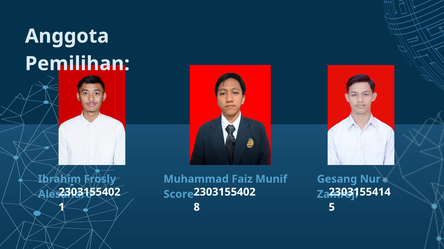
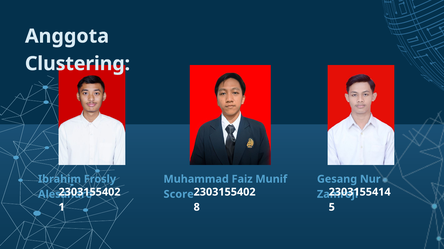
Pemilihan: Pemilihan -> Clustering
